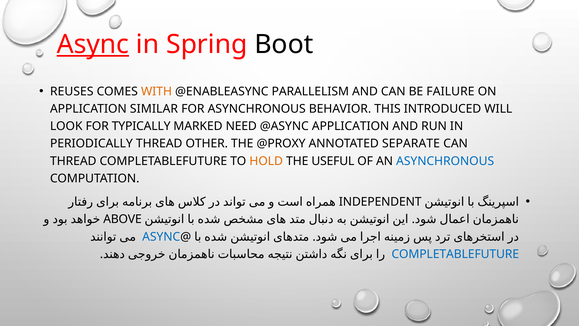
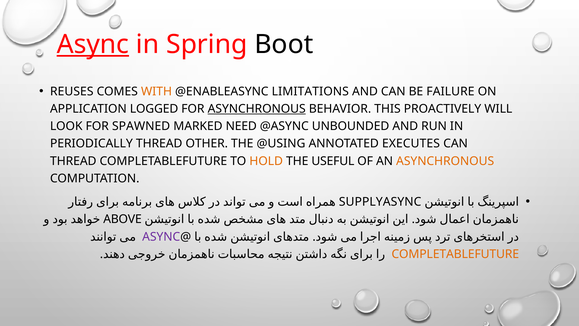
PARALLELISM: PARALLELISM -> LIMITATIONS
SIMILAR: SIMILAR -> LOGGED
ASYNCHRONOUS at (257, 109) underline: none -> present
INTRODUCED: INTRODUCED -> PROACTIVELY
TYPICALLY: TYPICALLY -> SPAWNED
@ASYNC APPLICATION: APPLICATION -> UNBOUNDED
@PROXY: @PROXY -> @USING
SEPARATE: SEPARATE -> EXECUTES
ASYNCHRONOUS at (445, 161) colour: blue -> orange
INDEPENDENT: INDEPENDENT -> SUPPLYASYNC
ASYNC at (161, 236) colour: blue -> purple
COMPLETABLEFUTURE at (455, 254) colour: blue -> orange
